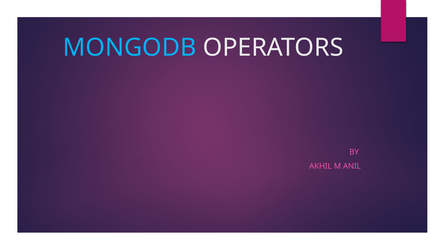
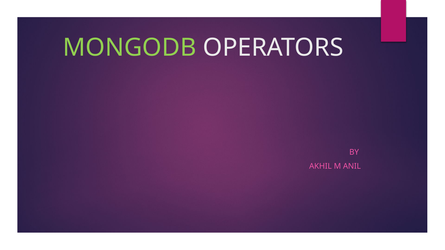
MONGODB colour: light blue -> light green
